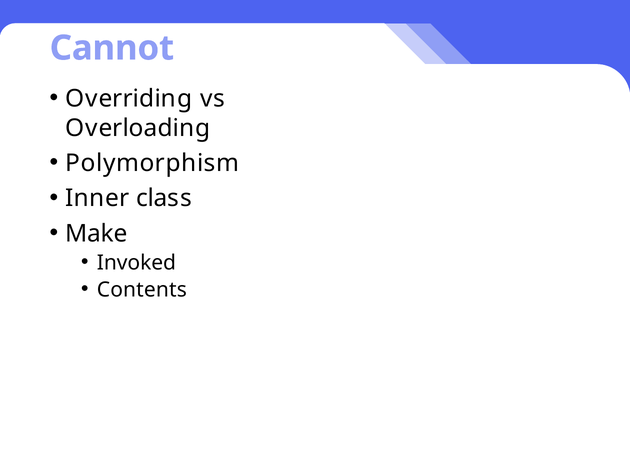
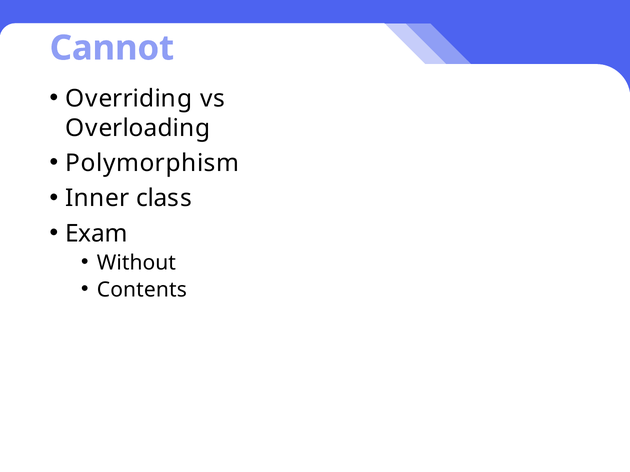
Make: Make -> Exam
Invoked: Invoked -> Without
